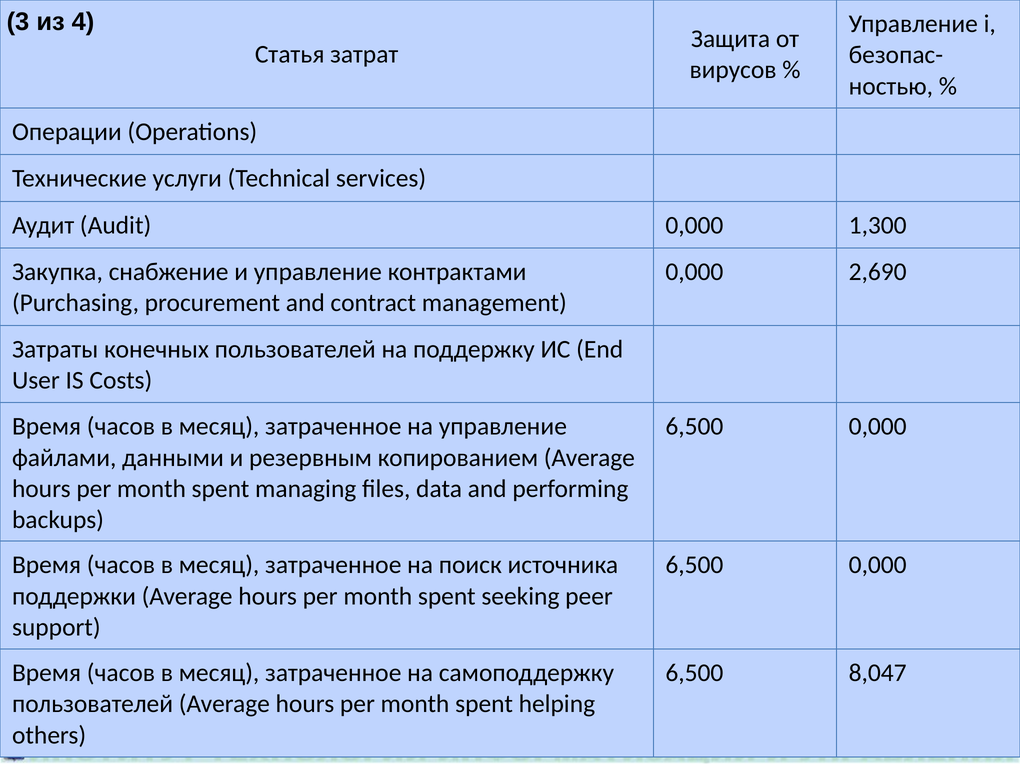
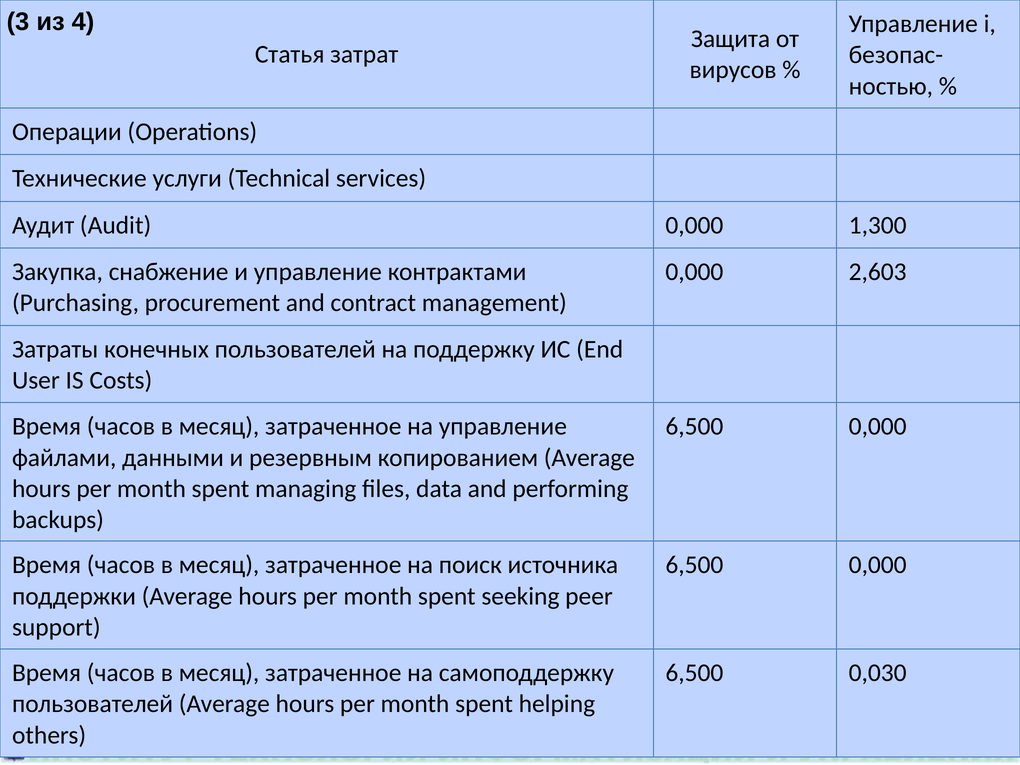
2,690: 2,690 -> 2,603
8,047: 8,047 -> 0,030
